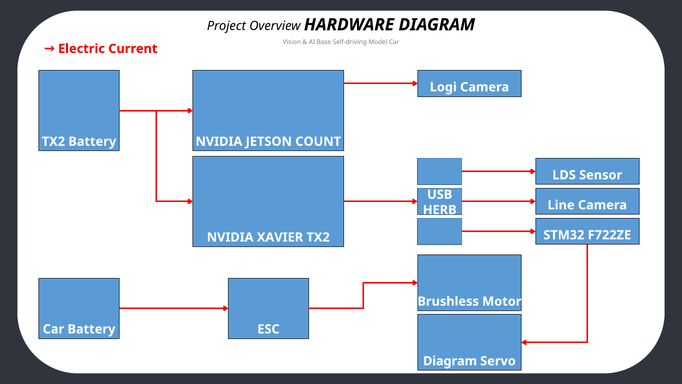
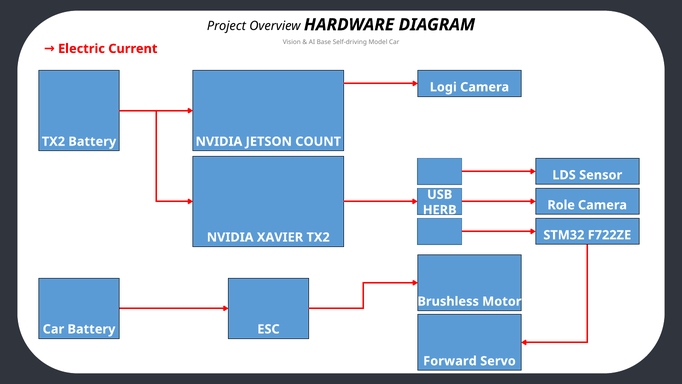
Line: Line -> Role
Diagram at (450, 361): Diagram -> Forward
